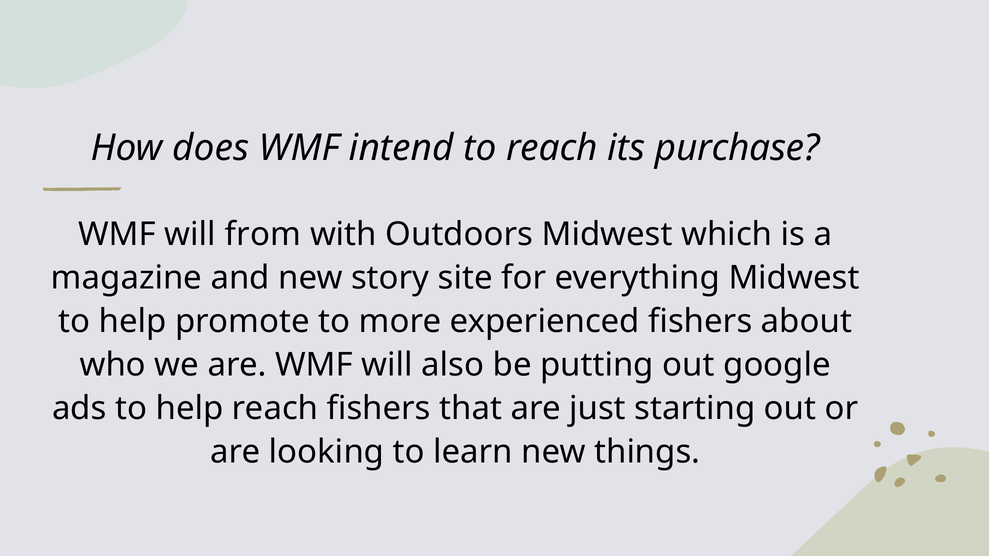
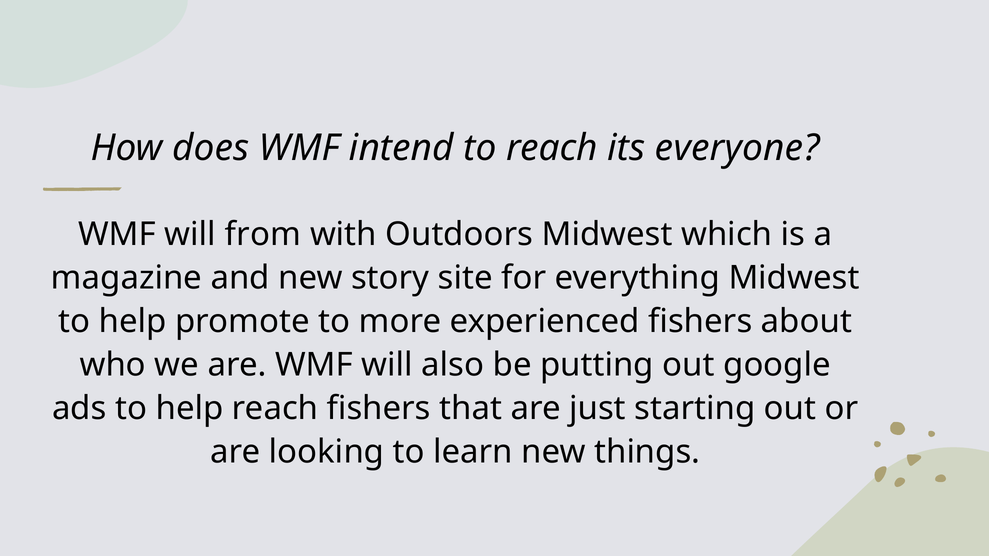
purchase: purchase -> everyone
